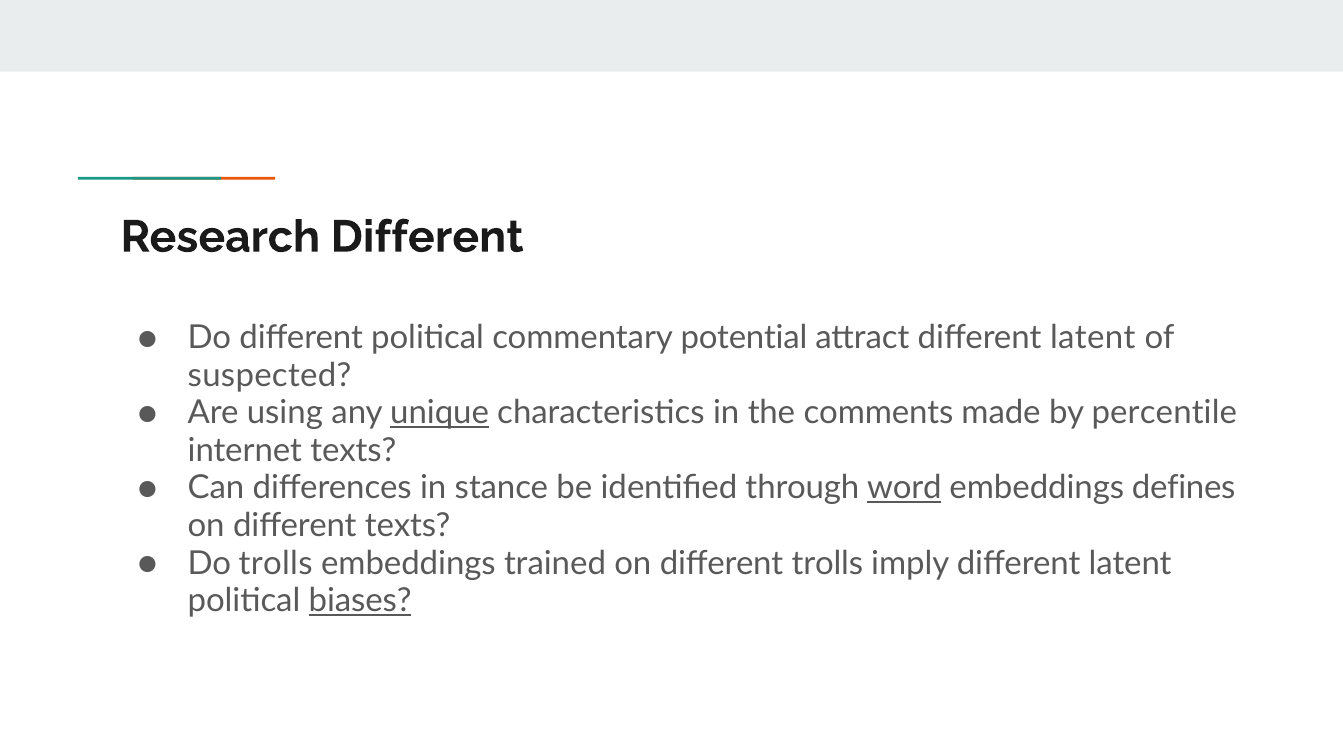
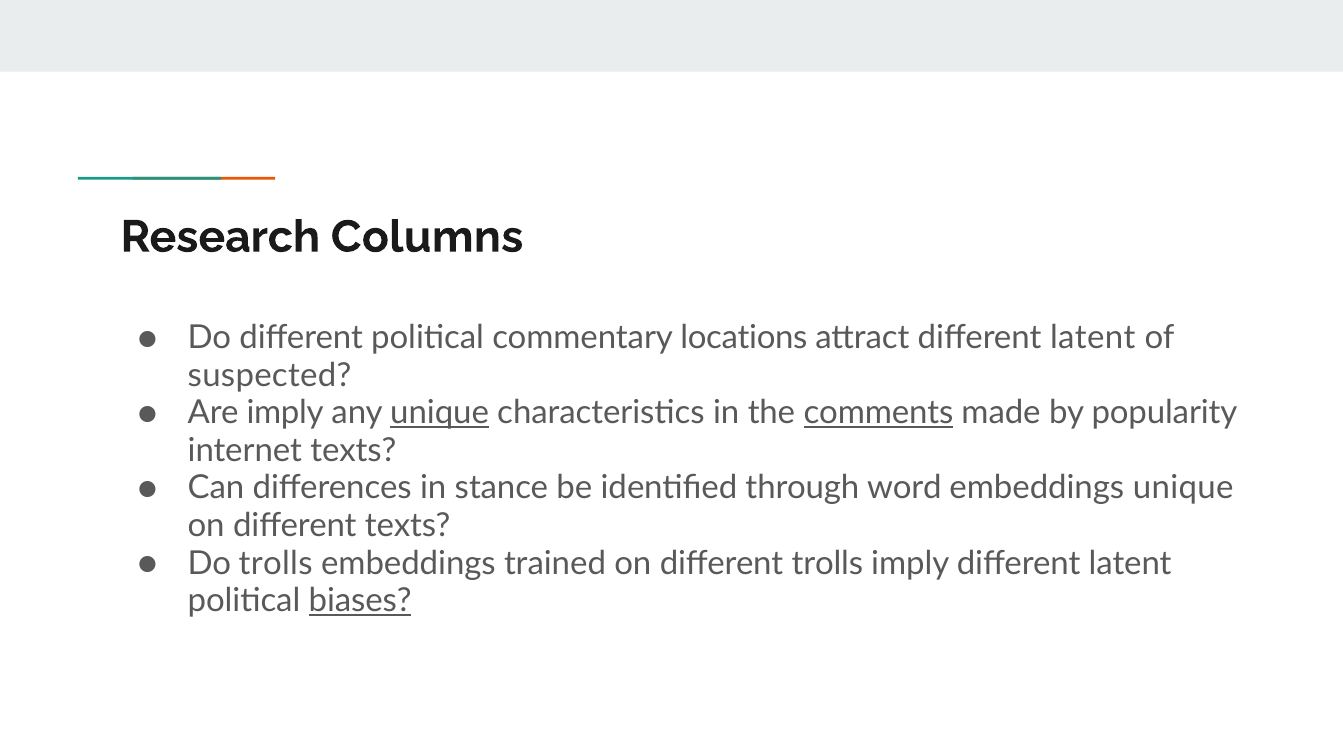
Research Different: Different -> Columns
potential: potential -> locations
Are using: using -> imply
comments underline: none -> present
percentile: percentile -> popularity
word underline: present -> none
embeddings defines: defines -> unique
